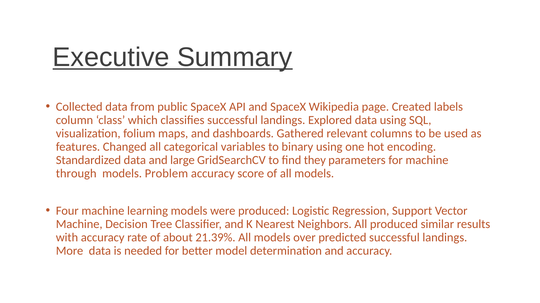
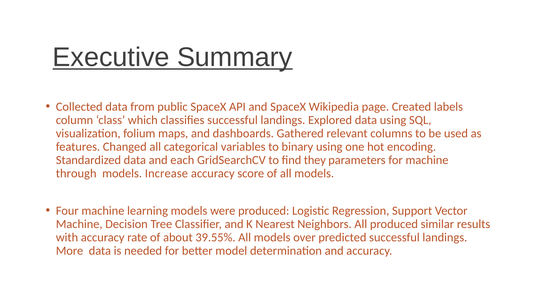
large: large -> each
Problem: Problem -> Increase
21.39%: 21.39% -> 39.55%
